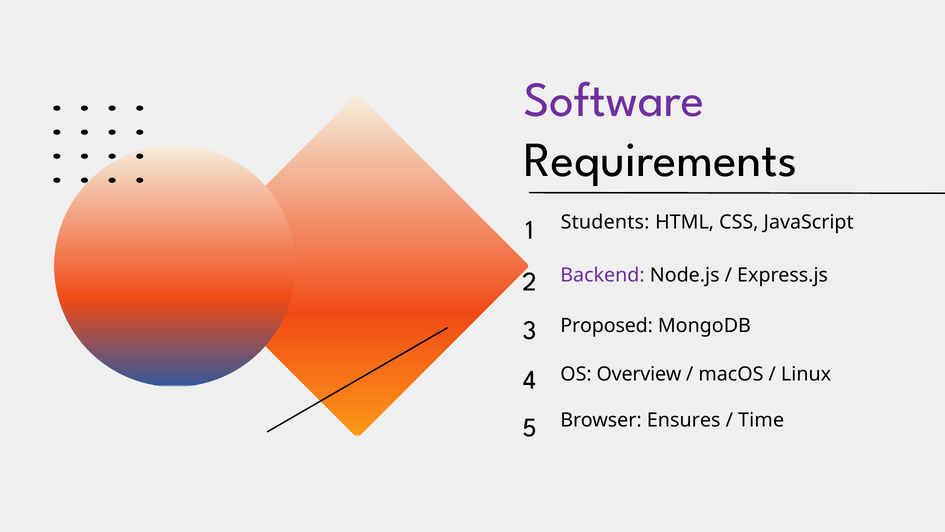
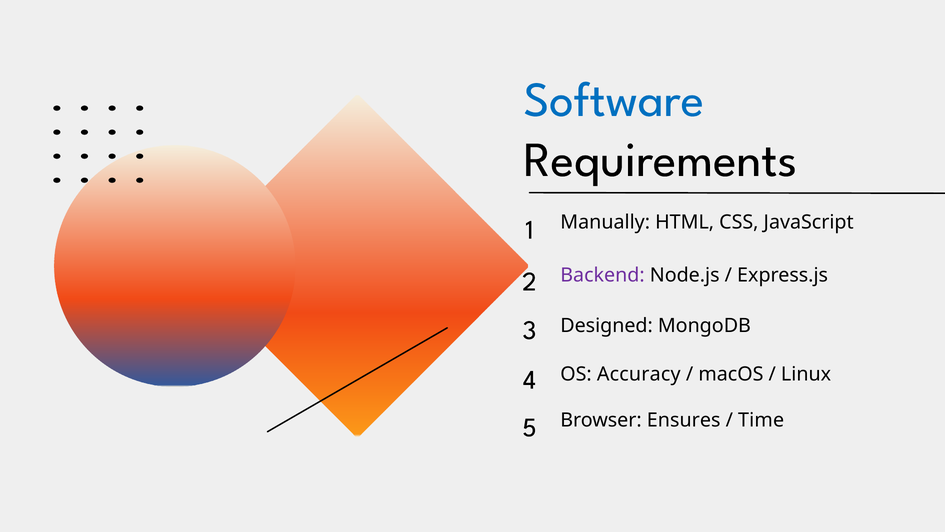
Software colour: purple -> blue
Students: Students -> Manually
Proposed: Proposed -> Designed
Overview: Overview -> Accuracy
